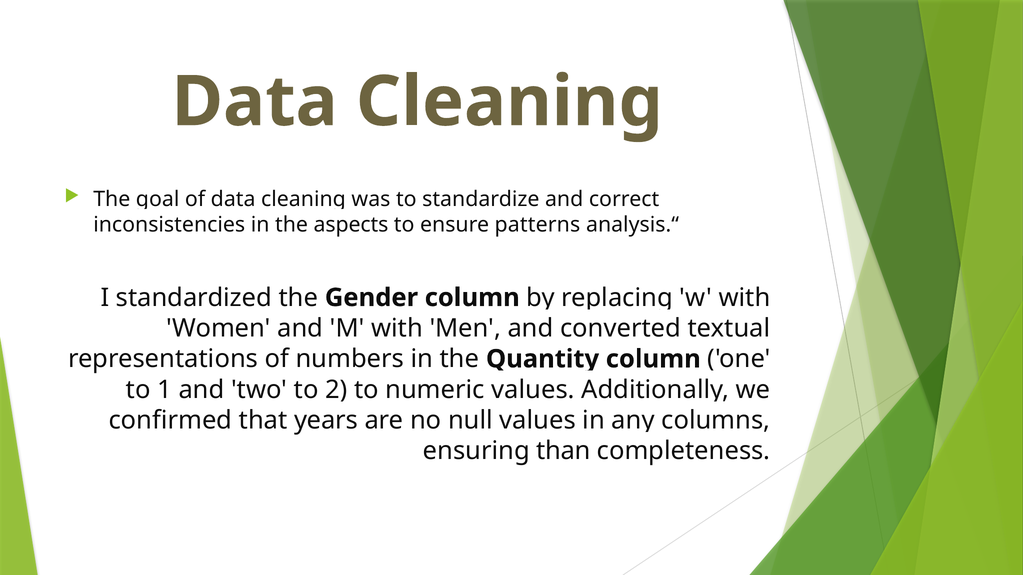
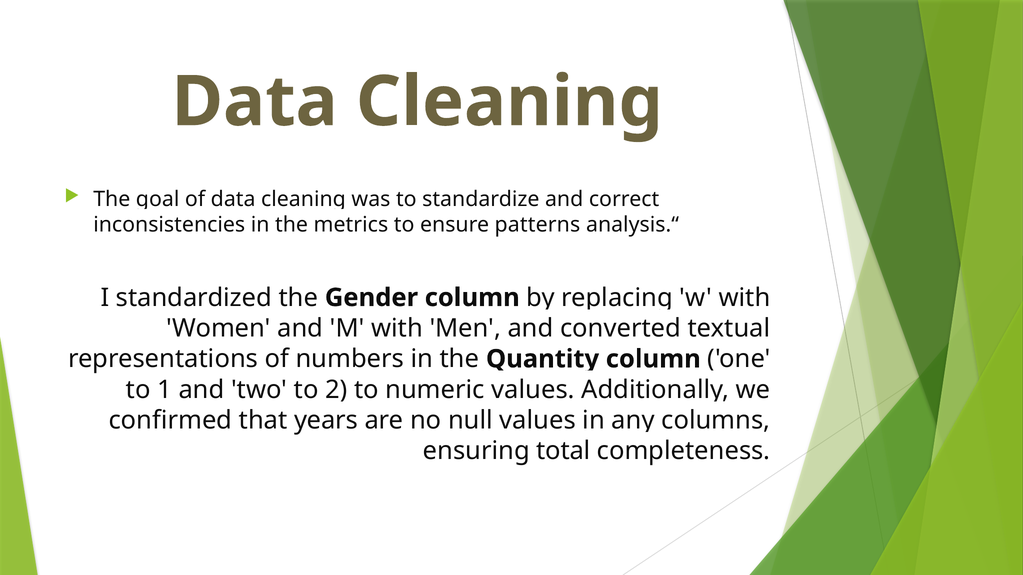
aspects: aspects -> metrics
than: than -> total
